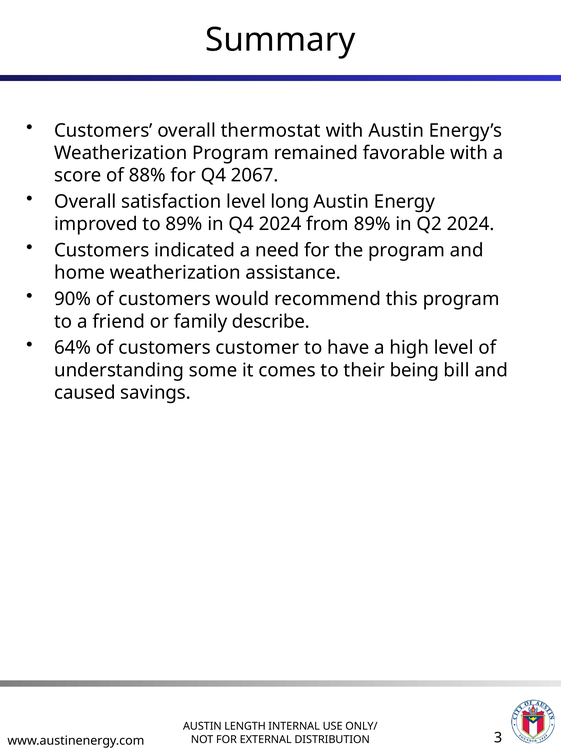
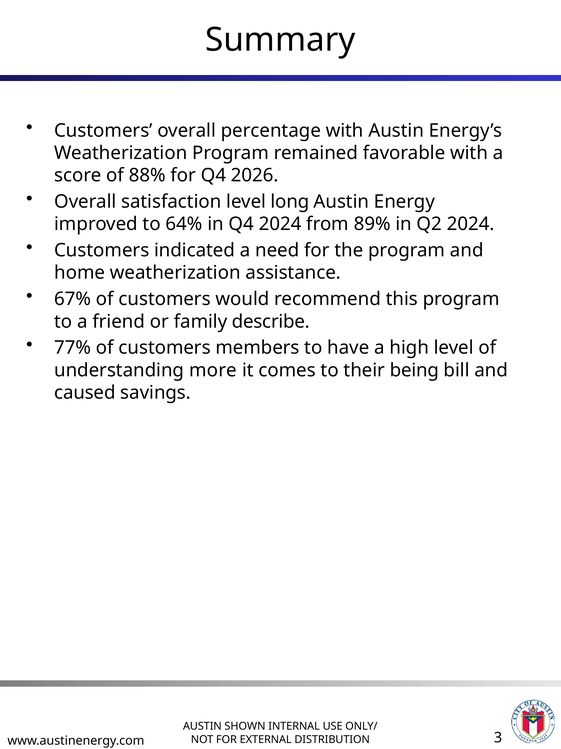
thermostat: thermostat -> percentage
2067: 2067 -> 2026
to 89%: 89% -> 64%
90%: 90% -> 67%
64%: 64% -> 77%
customer: customer -> members
some: some -> more
LENGTH: LENGTH -> SHOWN
